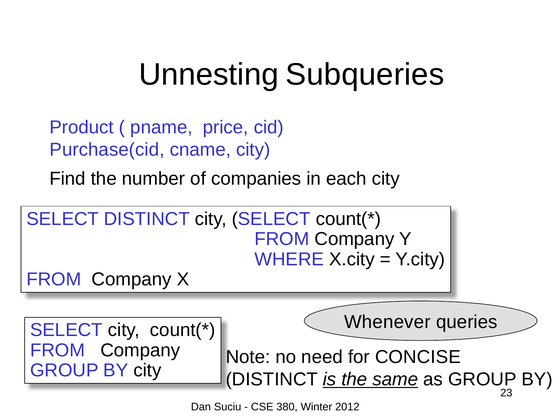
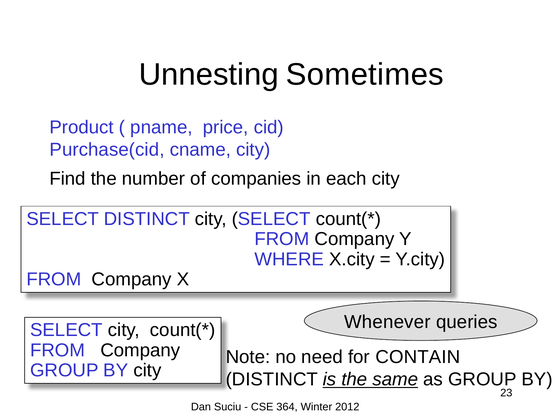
Subqueries: Subqueries -> Sometimes
CONCISE: CONCISE -> CONTAIN
380: 380 -> 364
